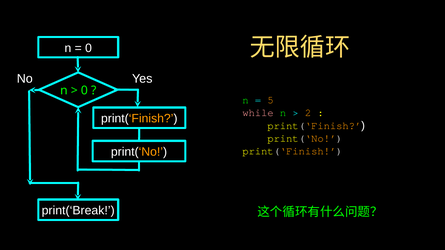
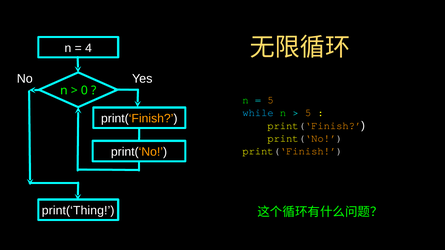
0 at (89, 48): 0 -> 4
while colour: pink -> light blue
2 at (308, 113): 2 -> 5
print(‘Break: print(‘Break -> print(‘Thing
